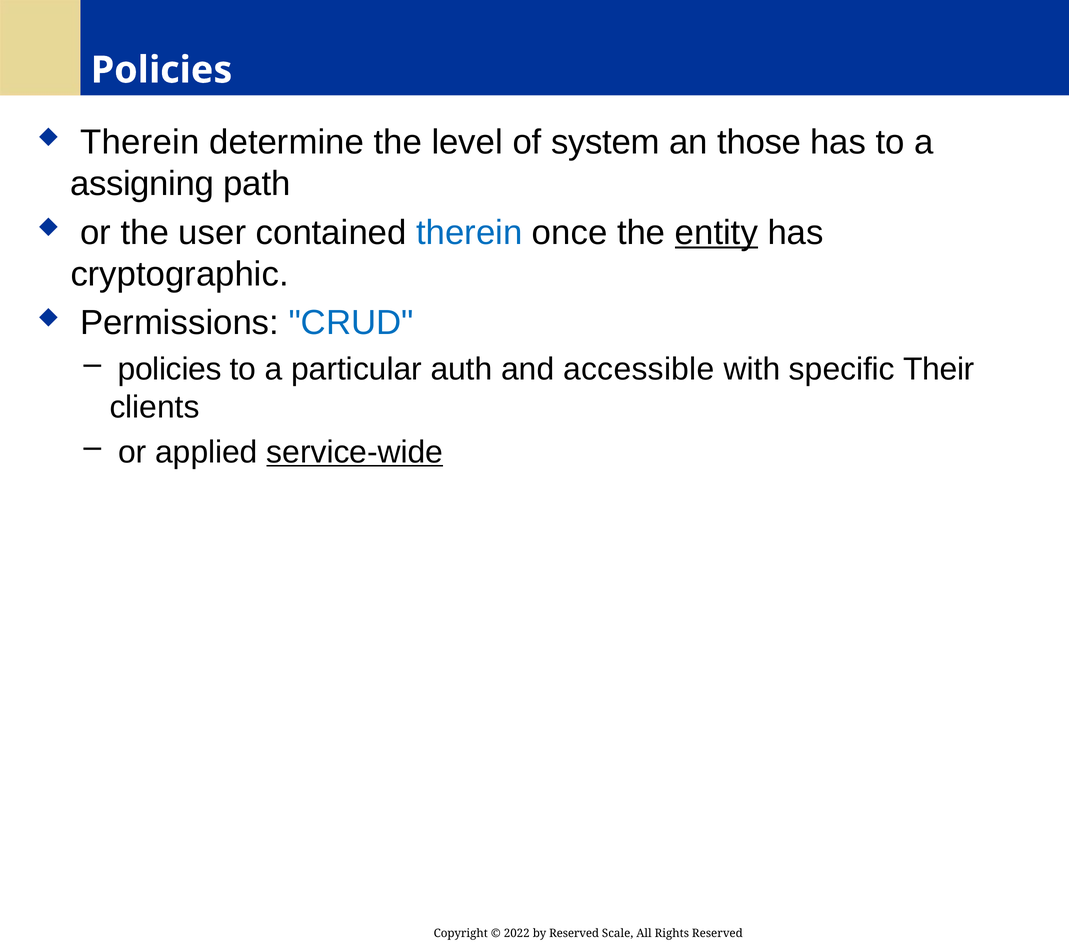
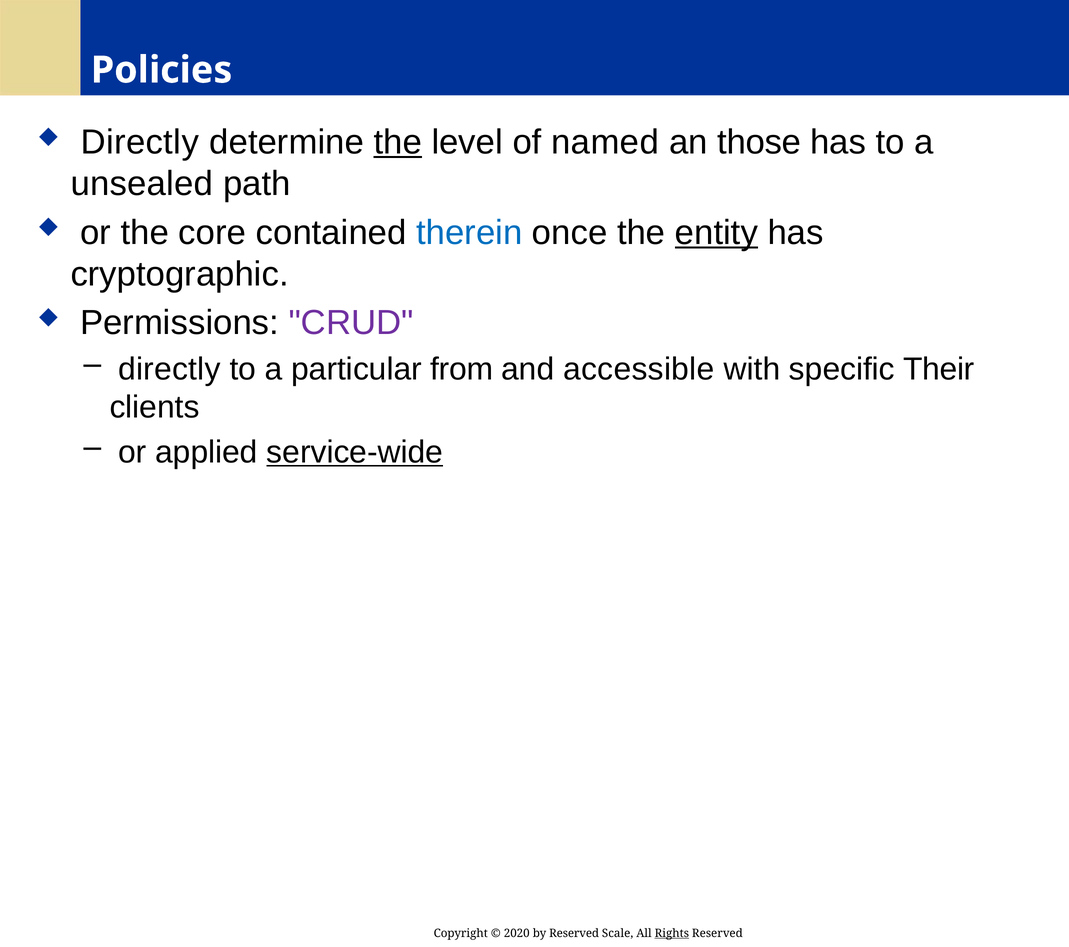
Therein at (140, 142): Therein -> Directly
the at (398, 142) underline: none -> present
system: system -> named
assigning: assigning -> unsealed
user: user -> core
CRUD colour: blue -> purple
policies at (170, 369): policies -> directly
auth: auth -> from
2022: 2022 -> 2020
Rights underline: none -> present
